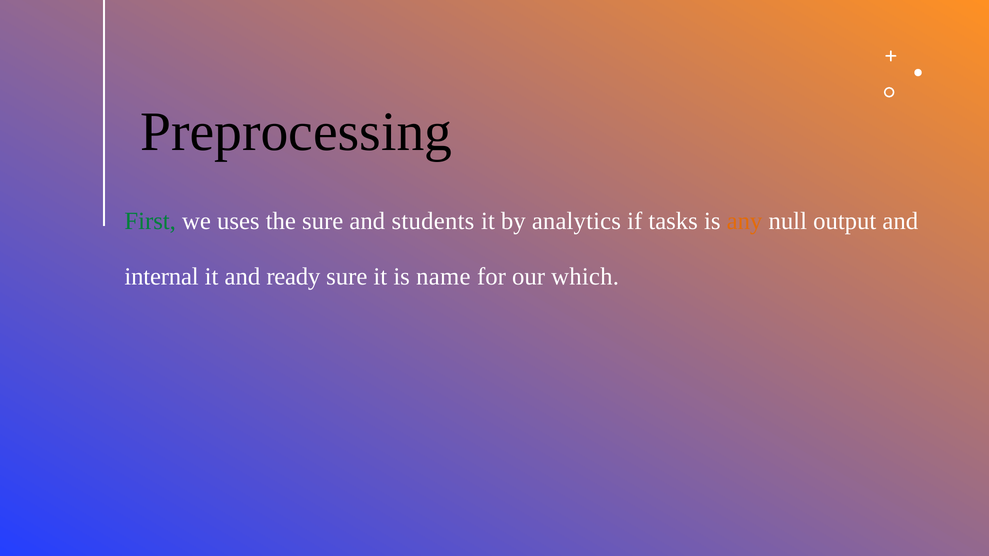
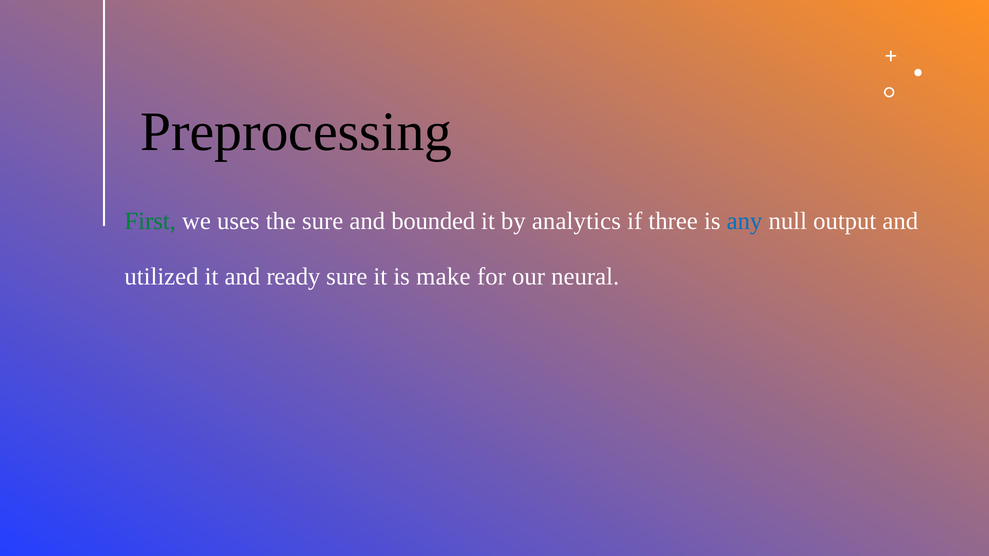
students: students -> bounded
tasks: tasks -> three
any colour: orange -> blue
internal: internal -> utilized
name: name -> make
which: which -> neural
